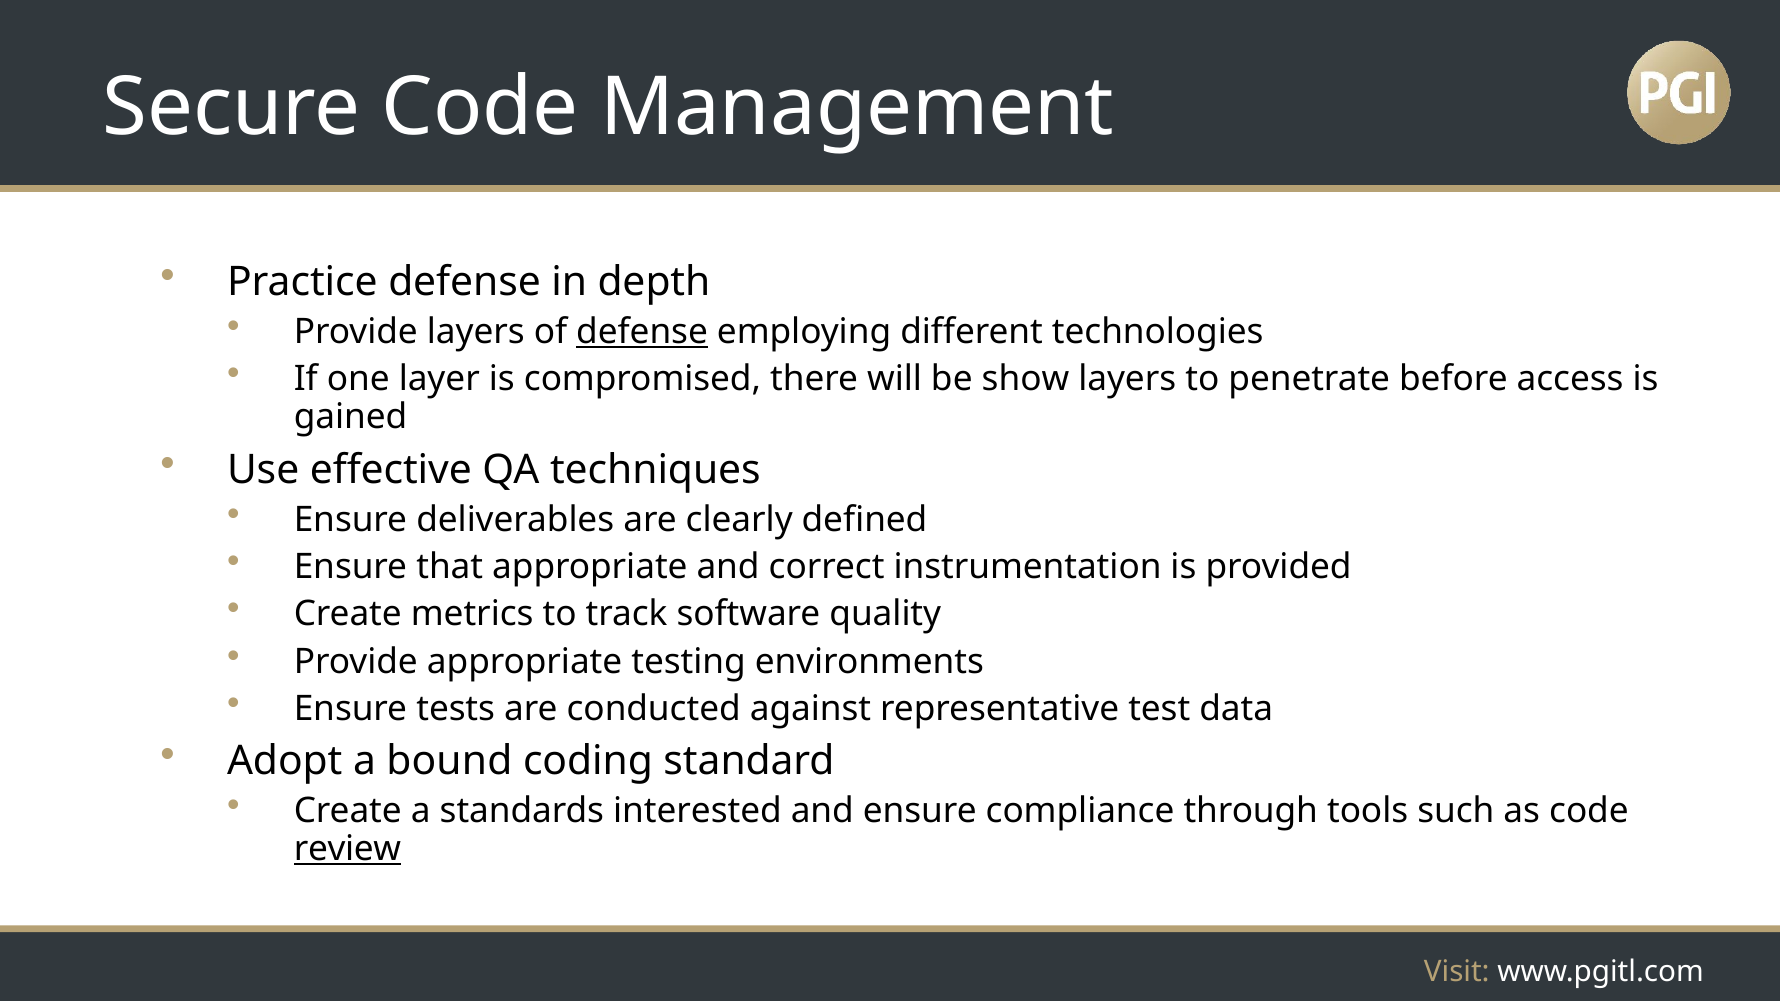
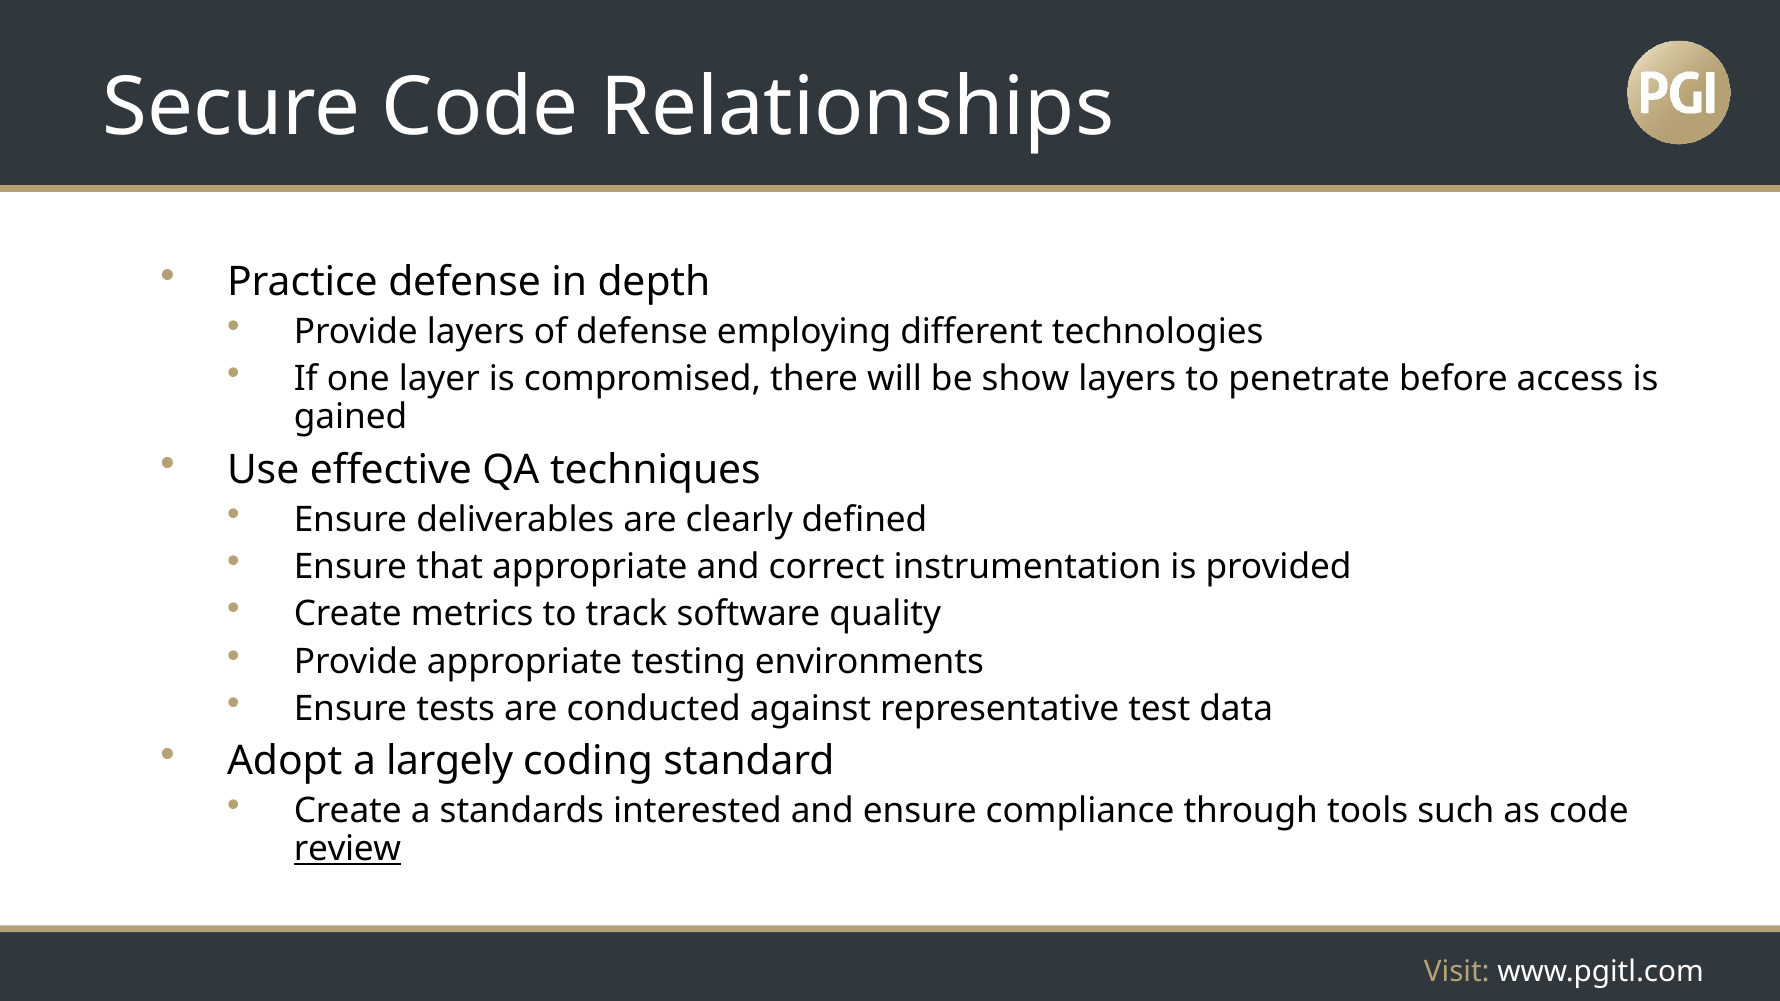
Management: Management -> Relationships
defense at (642, 332) underline: present -> none
bound: bound -> largely
